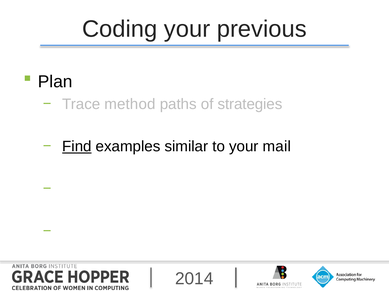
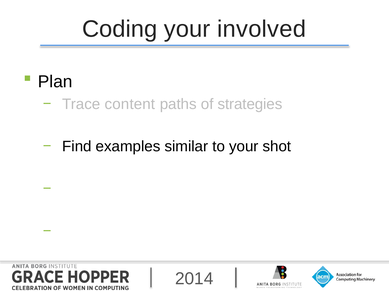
previous: previous -> involved
method: method -> content
Find underline: present -> none
mail: mail -> shot
